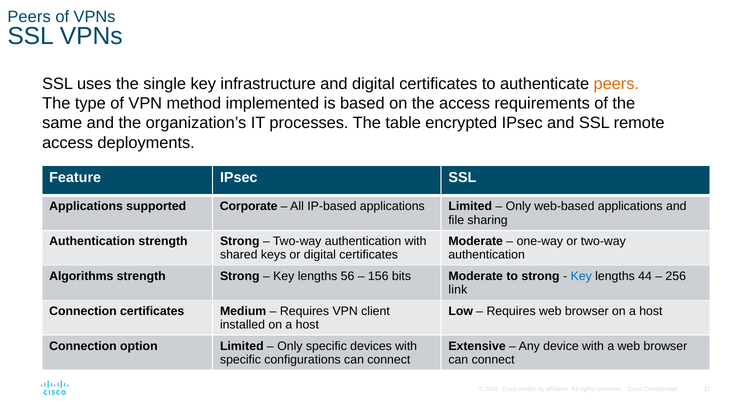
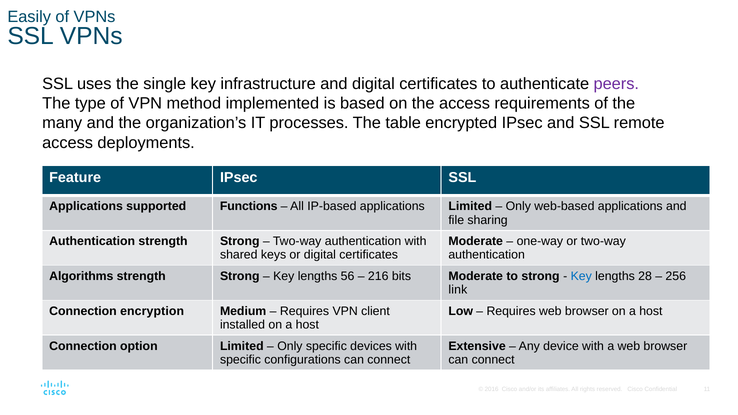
Peers at (29, 17): Peers -> Easily
peers at (616, 84) colour: orange -> purple
same: same -> many
Corporate: Corporate -> Functions
156: 156 -> 216
44: 44 -> 28
Connection certificates: certificates -> encryption
